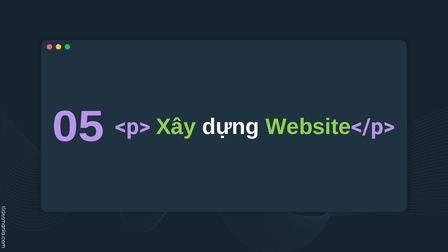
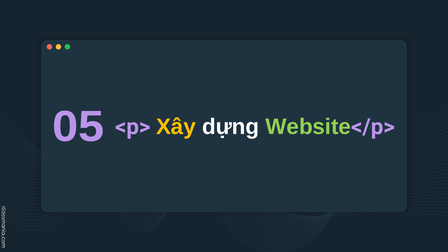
Xây colour: light green -> yellow
